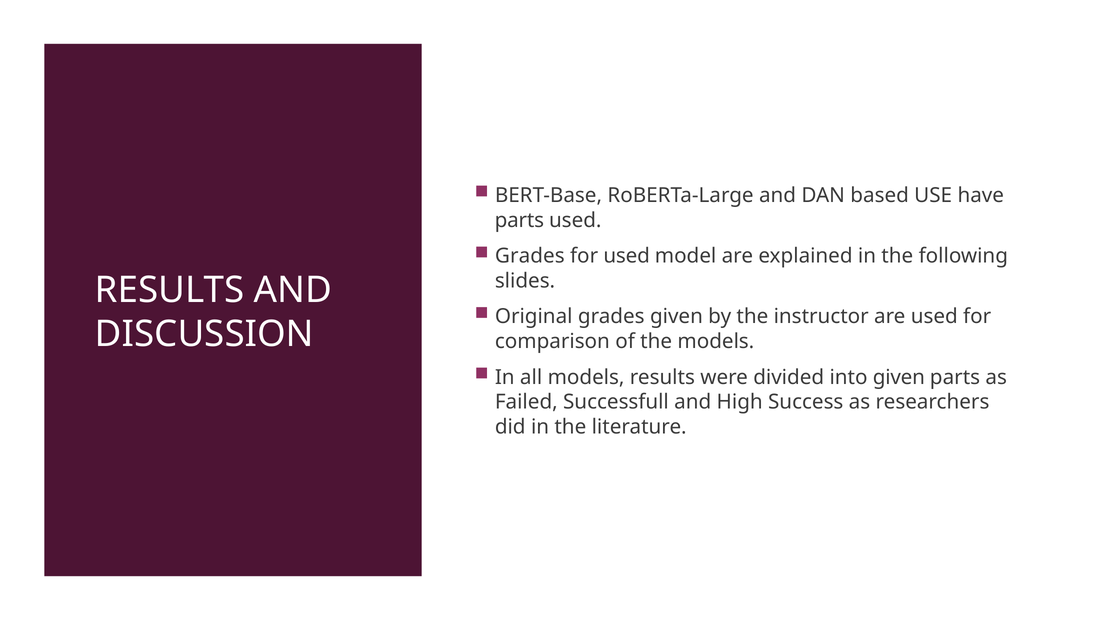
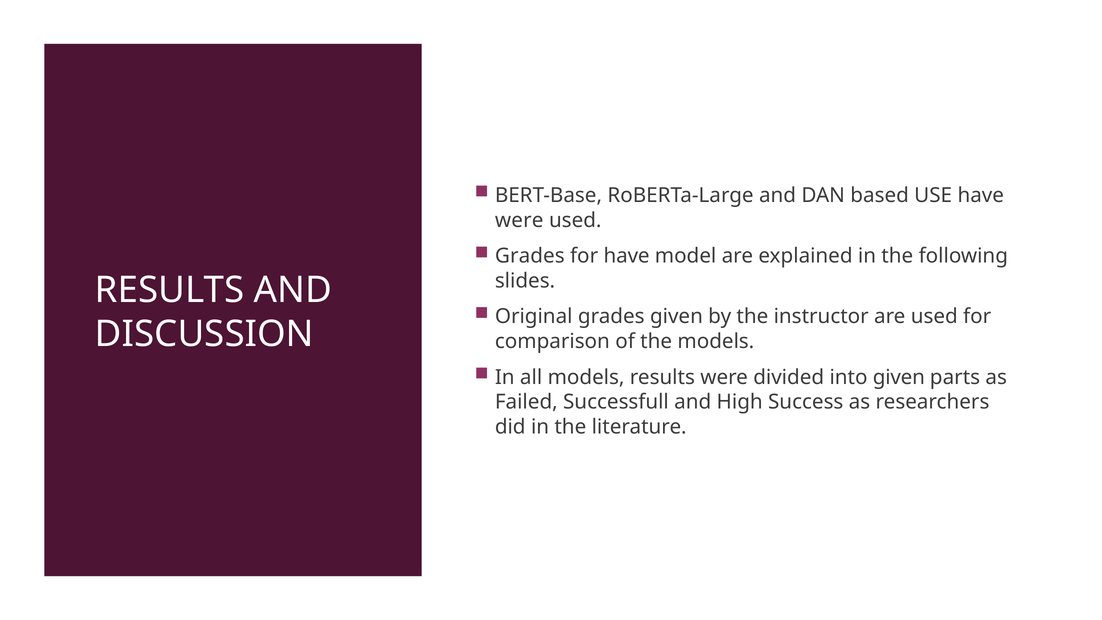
parts at (519, 220): parts -> were
for used: used -> have
